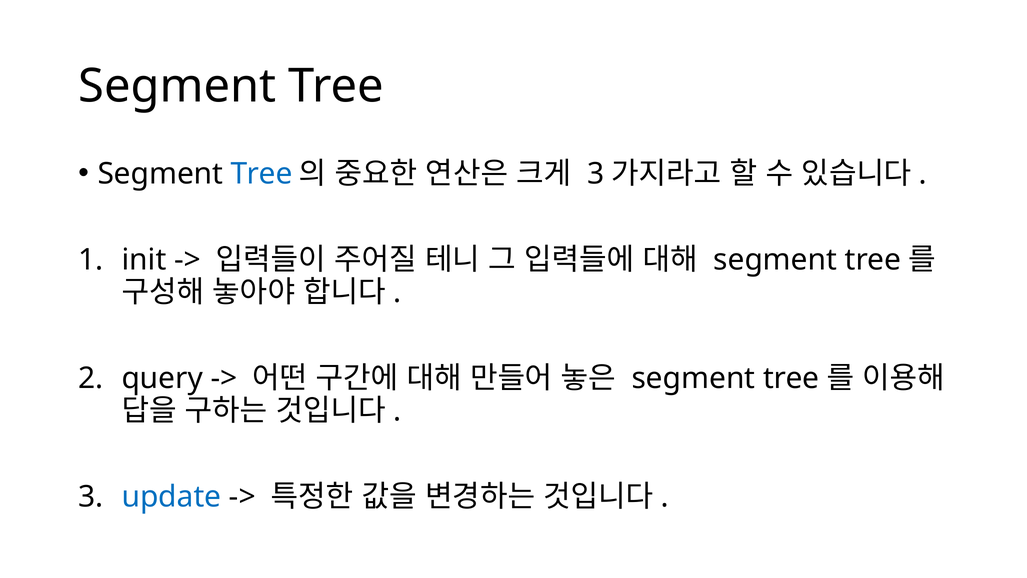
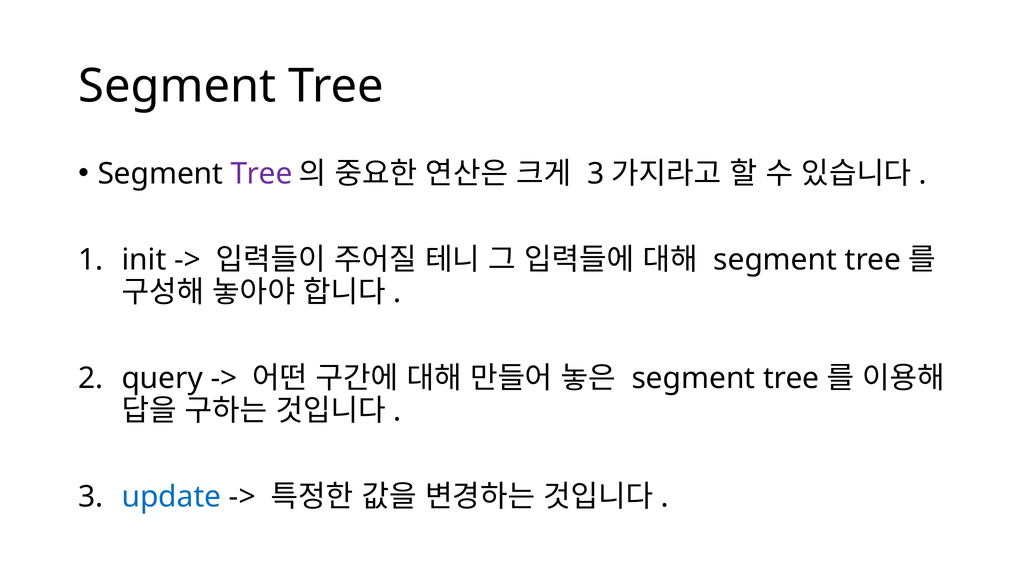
Tree at (262, 174) colour: blue -> purple
